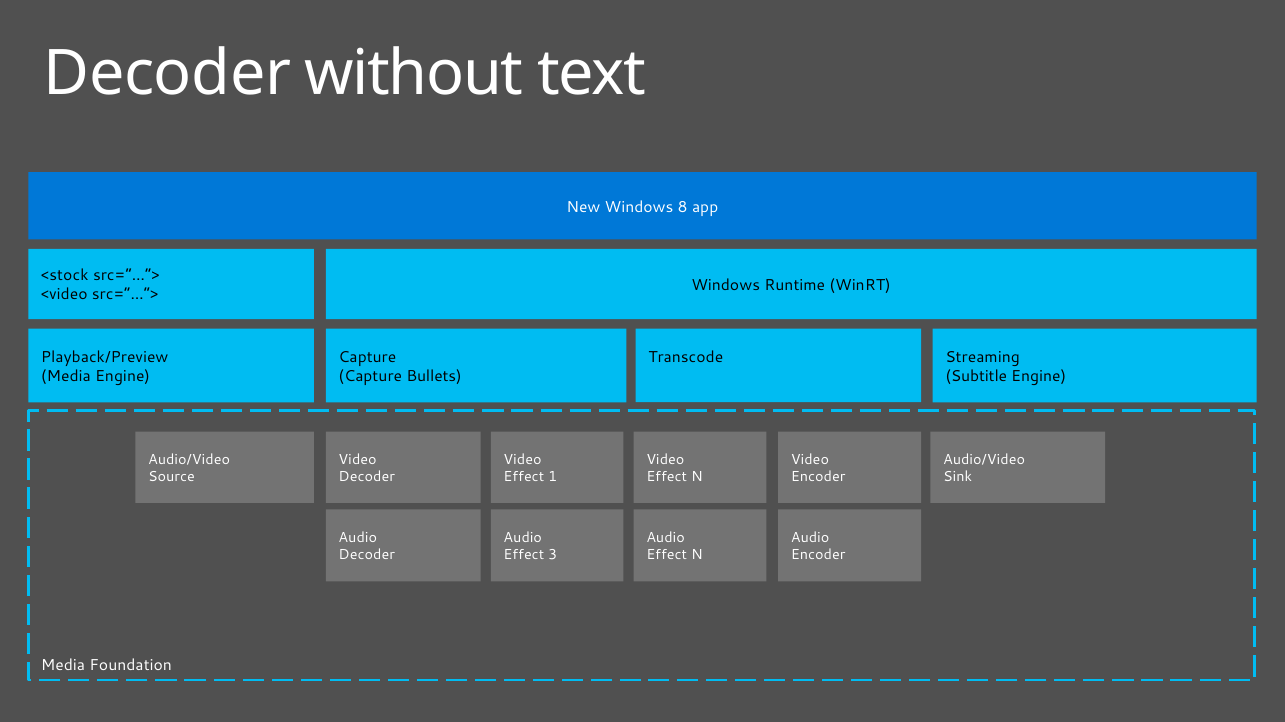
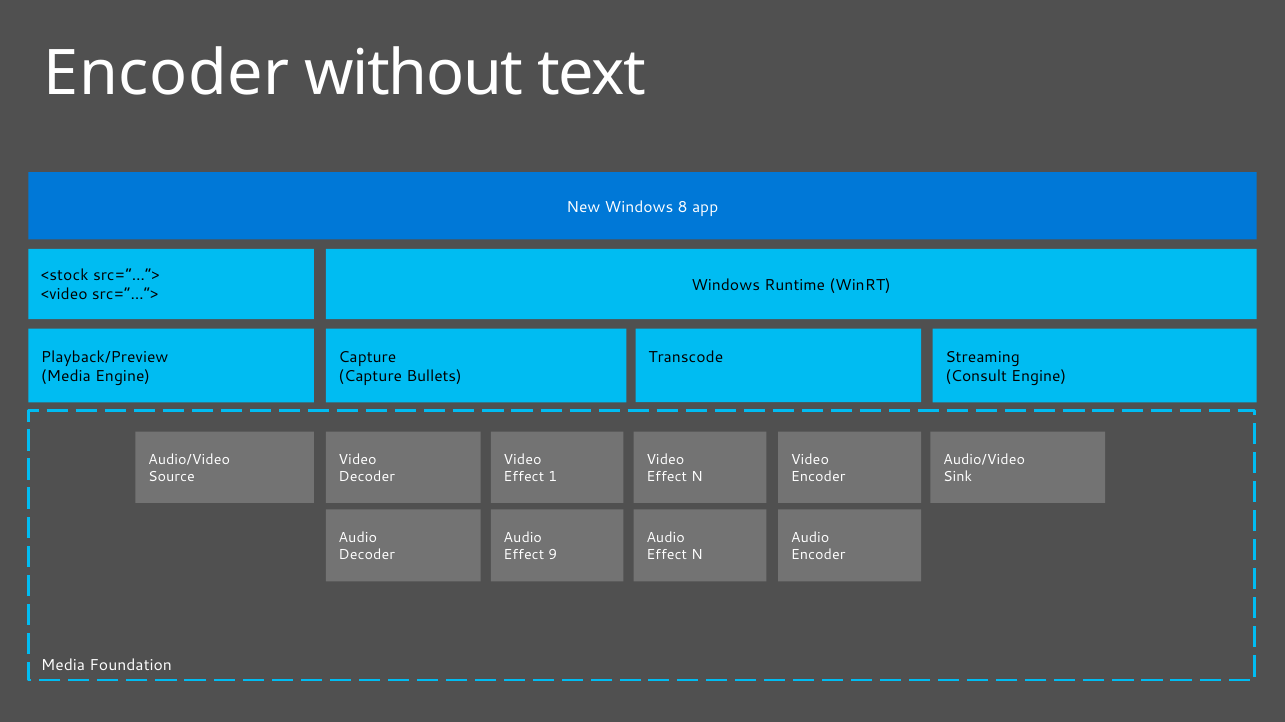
Decoder at (167, 74): Decoder -> Encoder
Subtitle: Subtitle -> Consult
3: 3 -> 9
